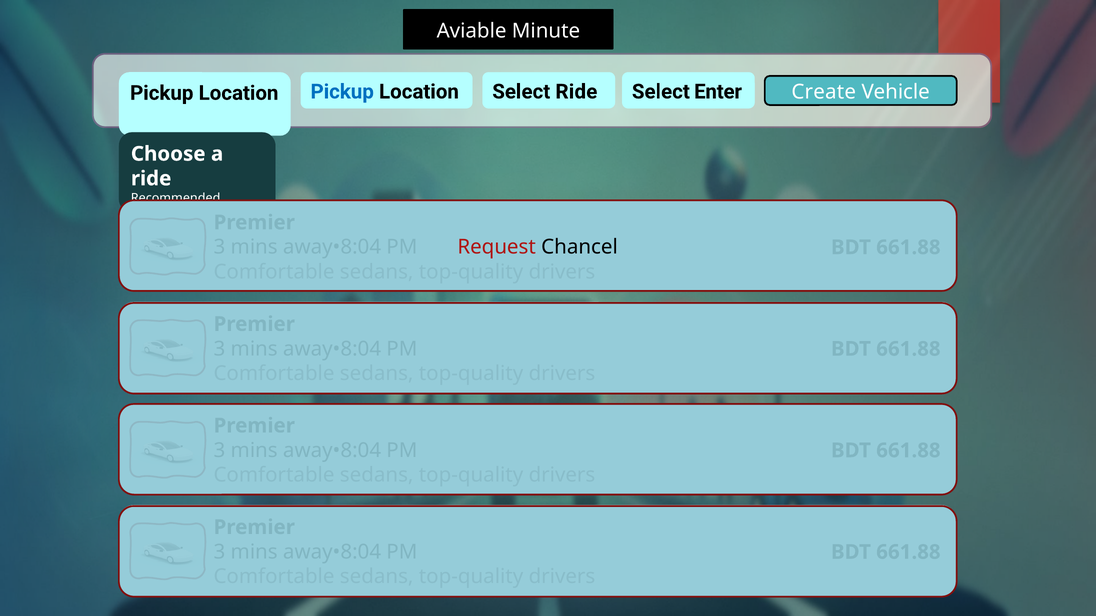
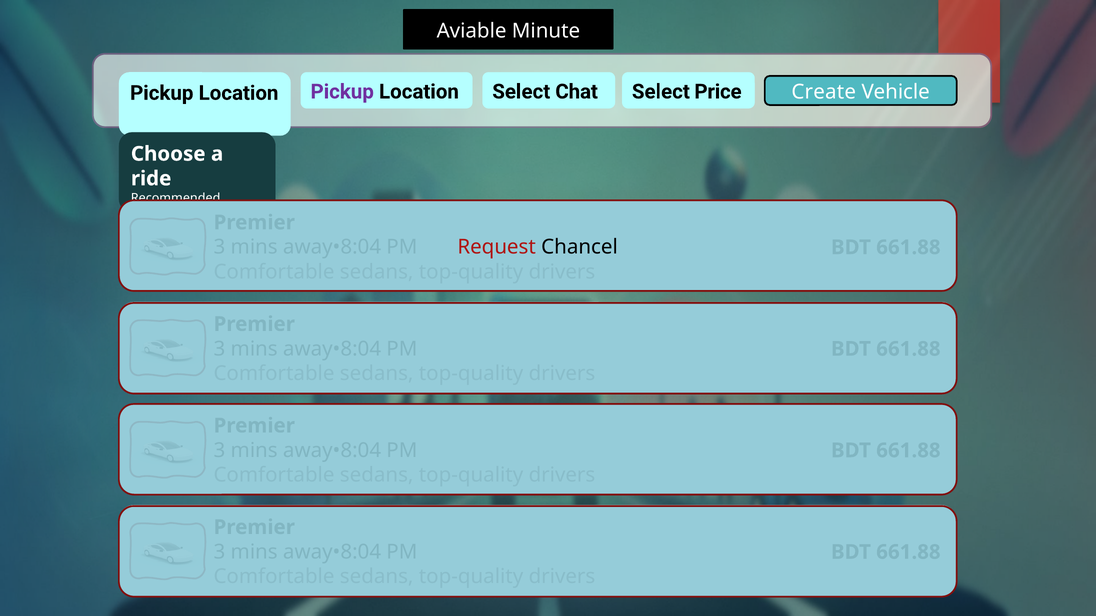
Select Ride: Ride -> Chat
Enter: Enter -> Price
Pickup at (342, 92) colour: blue -> purple
